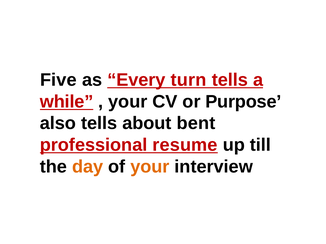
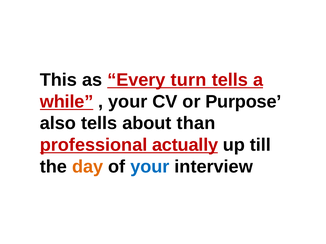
Five: Five -> This
bent: bent -> than
resume: resume -> actually
your at (150, 167) colour: orange -> blue
